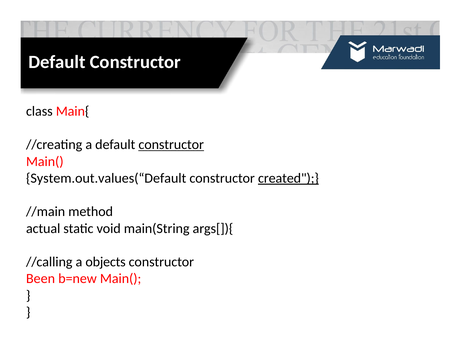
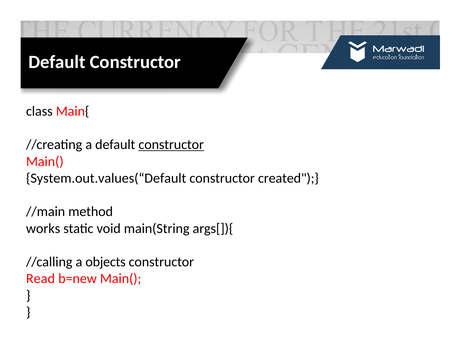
created underline: present -> none
actual: actual -> works
Been: Been -> Read
